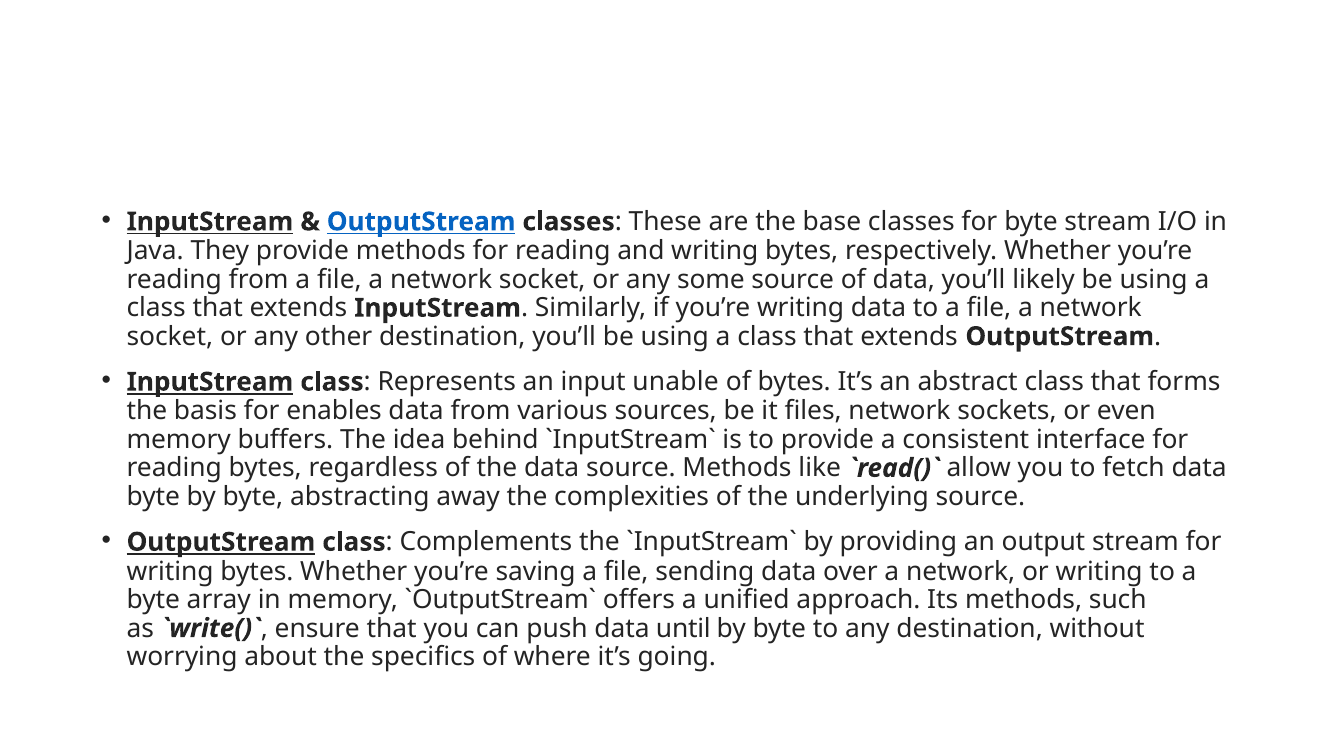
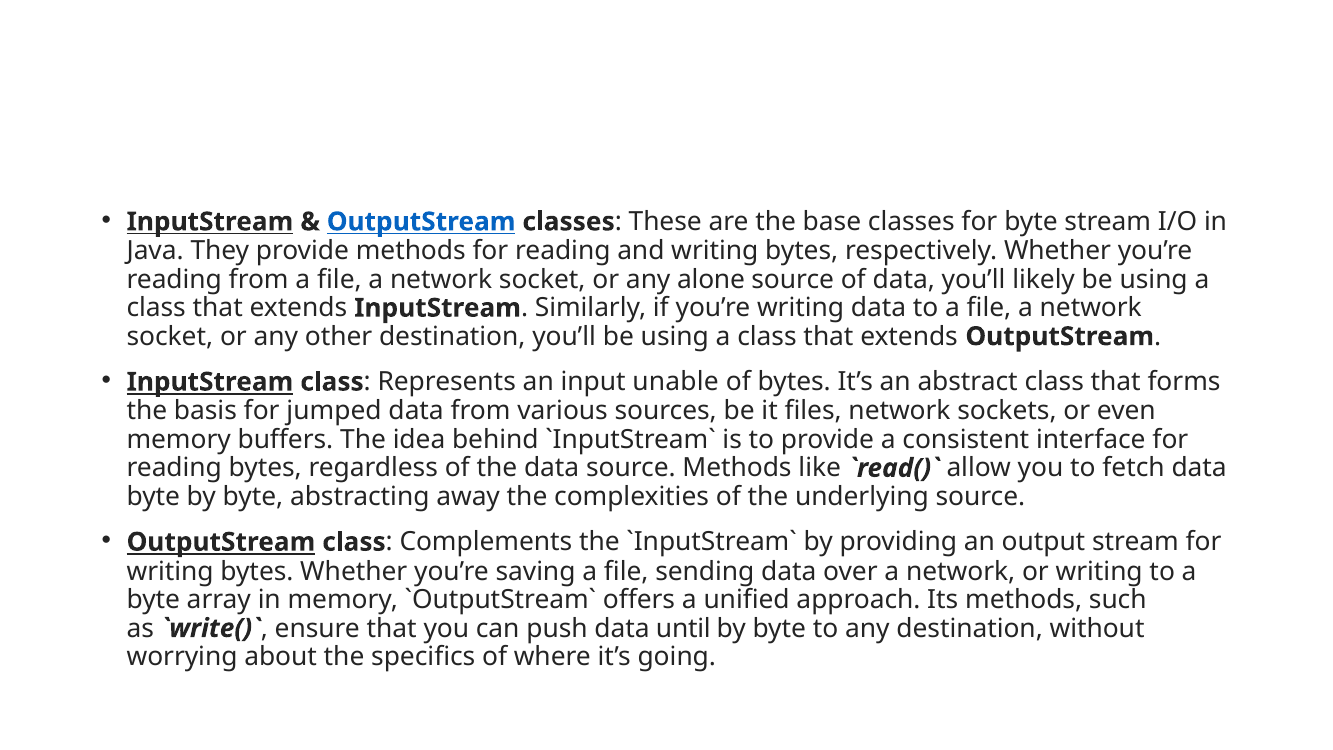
some: some -> alone
enables: enables -> jumped
